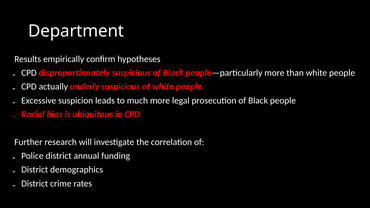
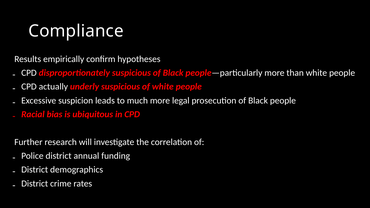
Department: Department -> Compliance
